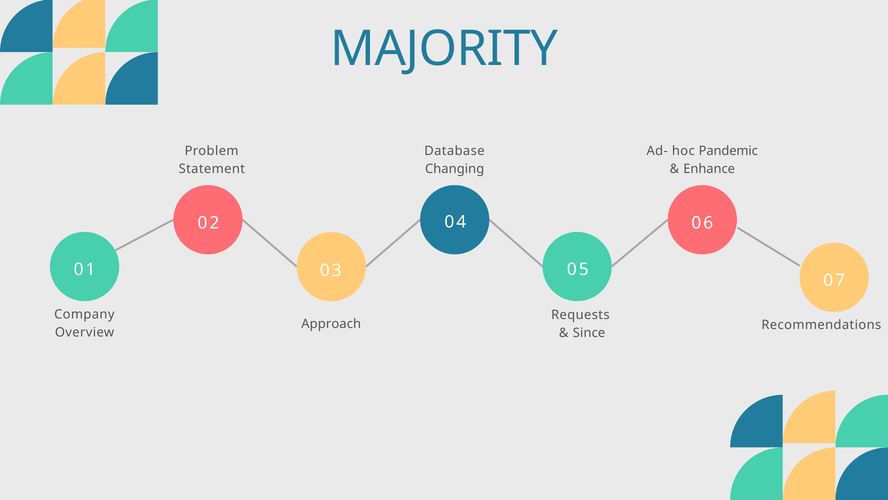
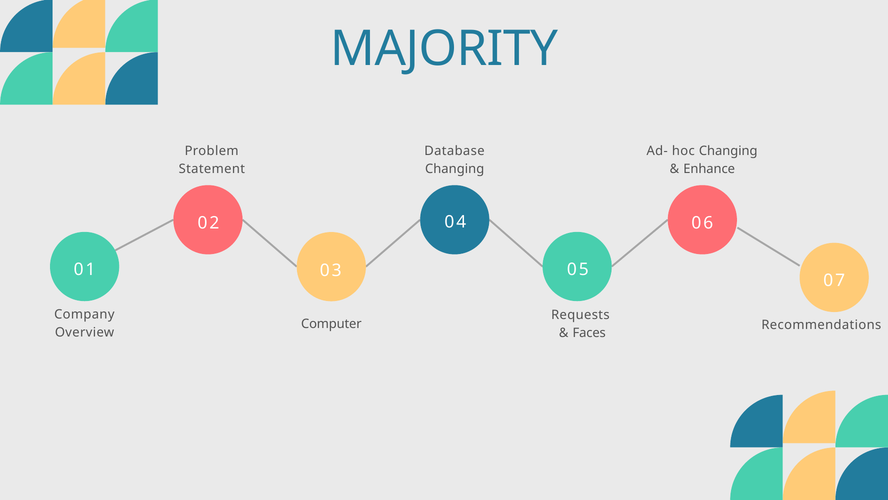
hoc Pandemic: Pandemic -> Changing
Approach: Approach -> Computer
Since: Since -> Faces
